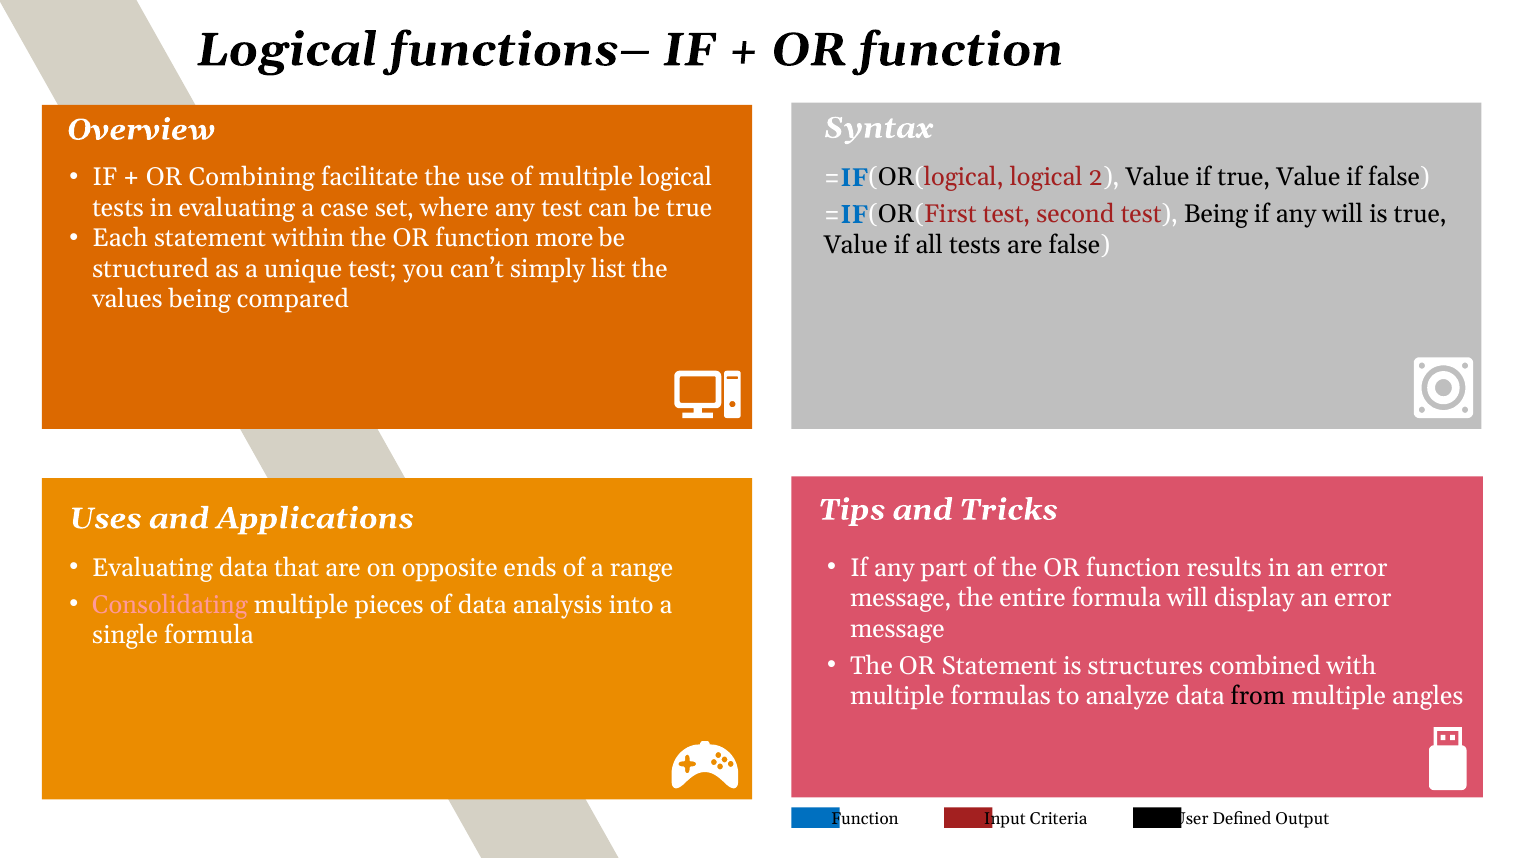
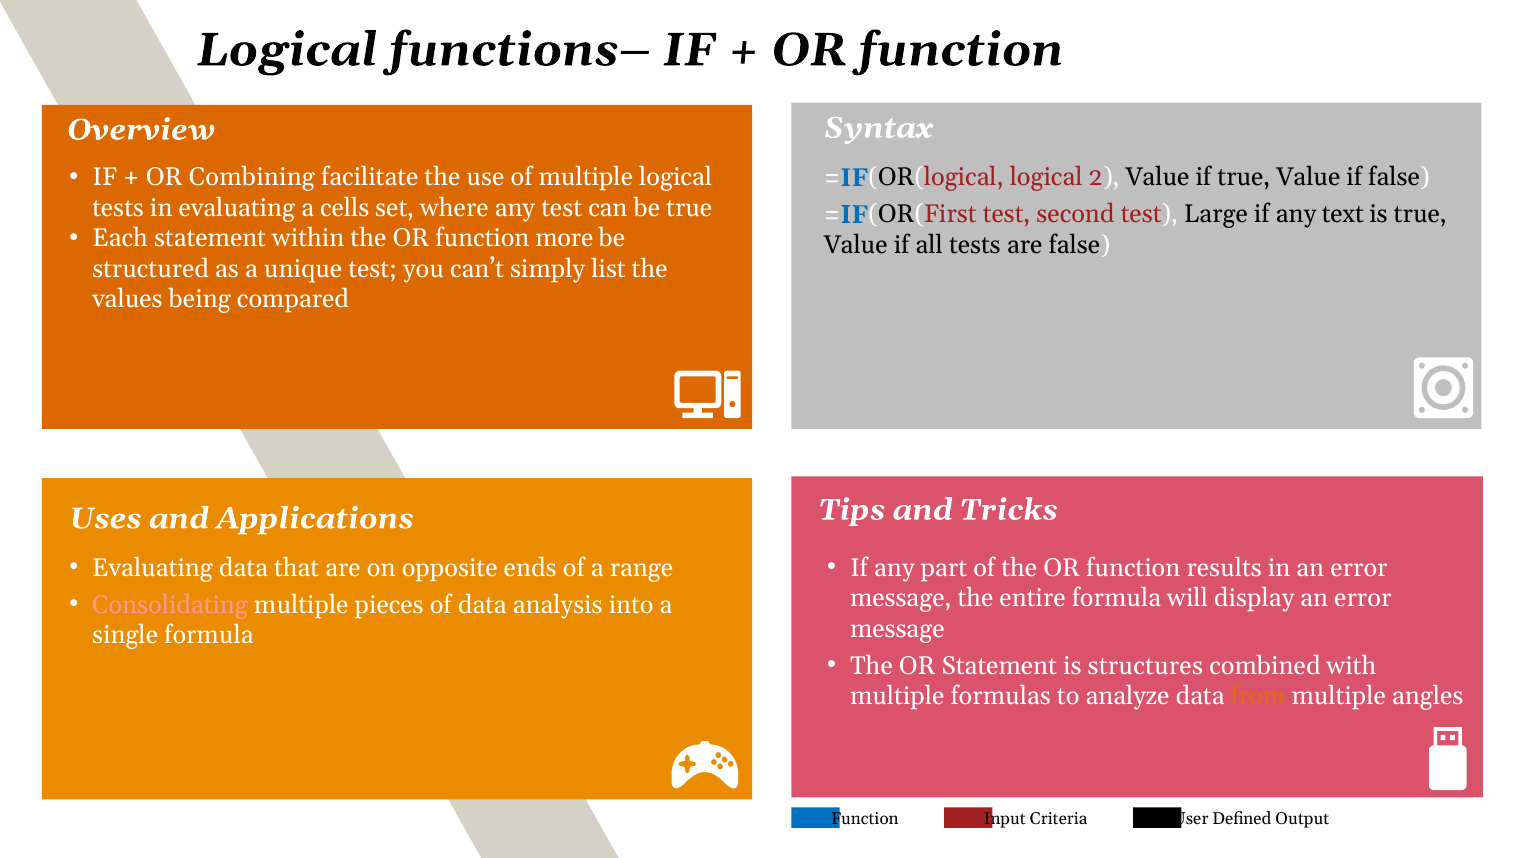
case: case -> cells
test Being: Being -> Large
any will: will -> text
from colour: black -> orange
